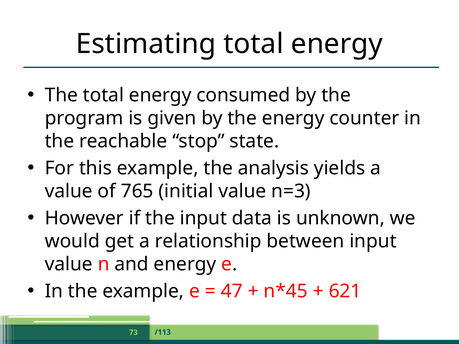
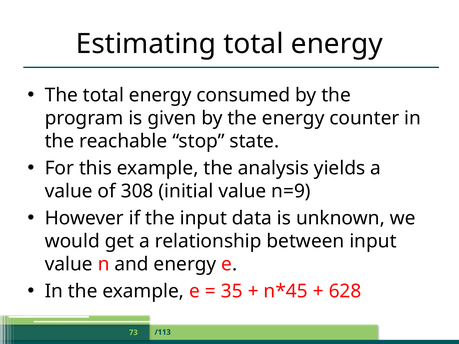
765: 765 -> 308
n=3: n=3 -> n=9
47: 47 -> 35
621: 621 -> 628
